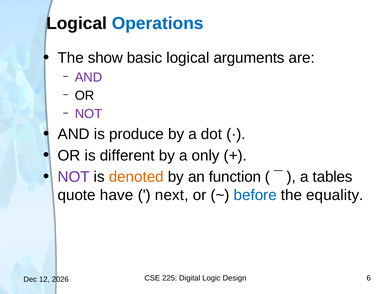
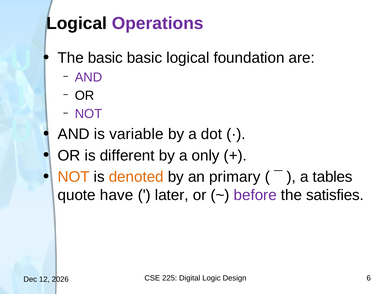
Operations colour: blue -> purple
The show: show -> basic
arguments: arguments -> foundation
produce: produce -> variable
NOT at (74, 176) colour: purple -> orange
function: function -> primary
next: next -> later
before colour: blue -> purple
equality: equality -> satisfies
